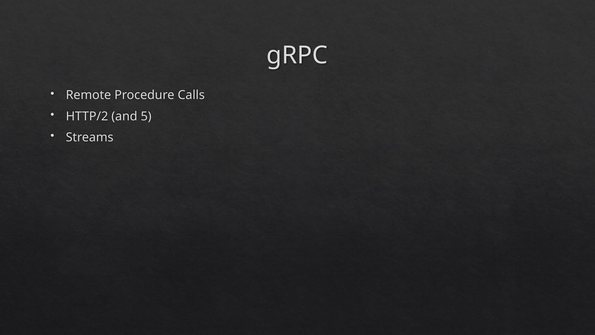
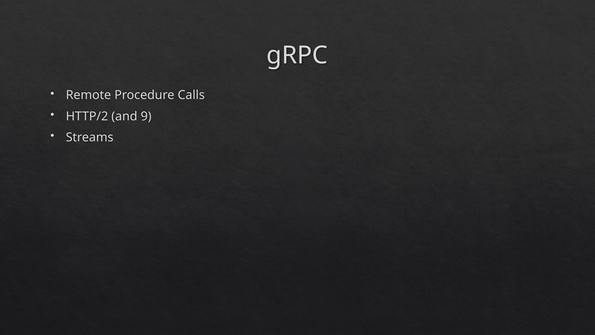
5: 5 -> 9
